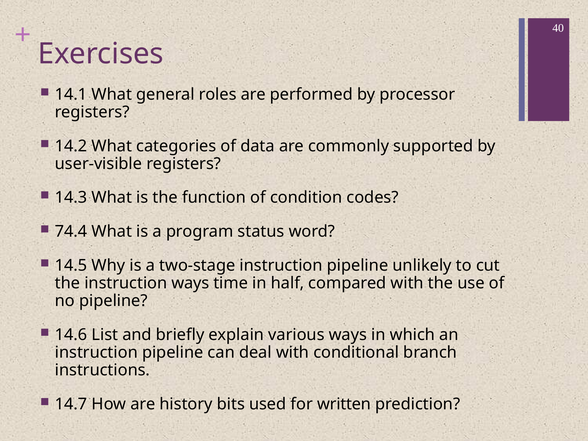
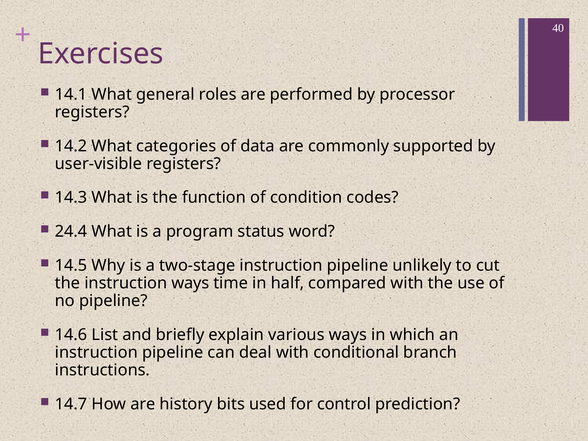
74.4: 74.4 -> 24.4
written: written -> control
